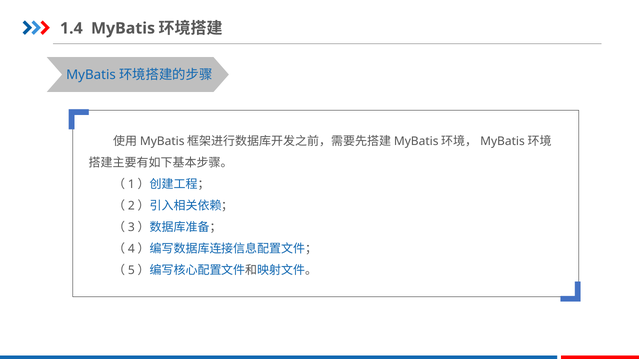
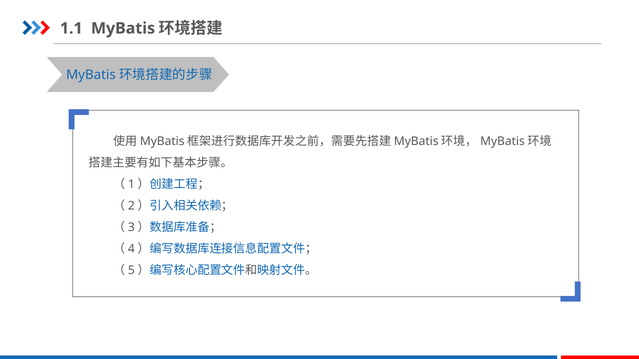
1.4: 1.4 -> 1.1
